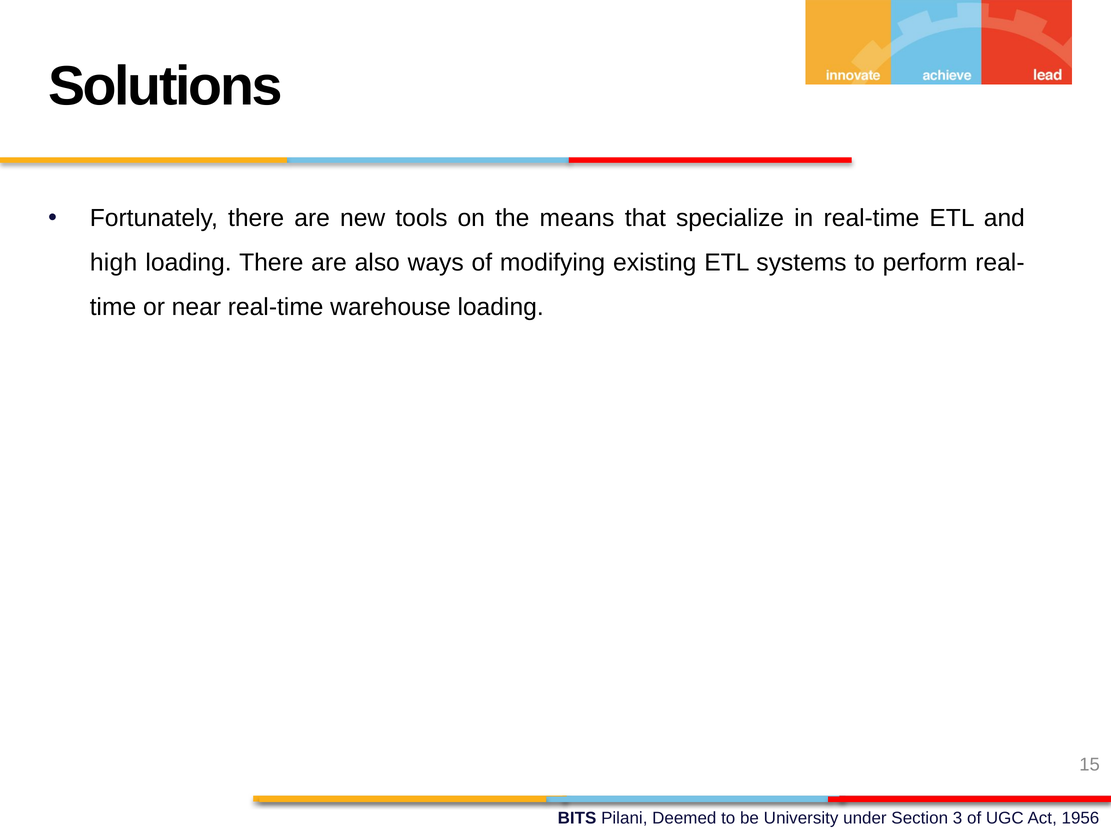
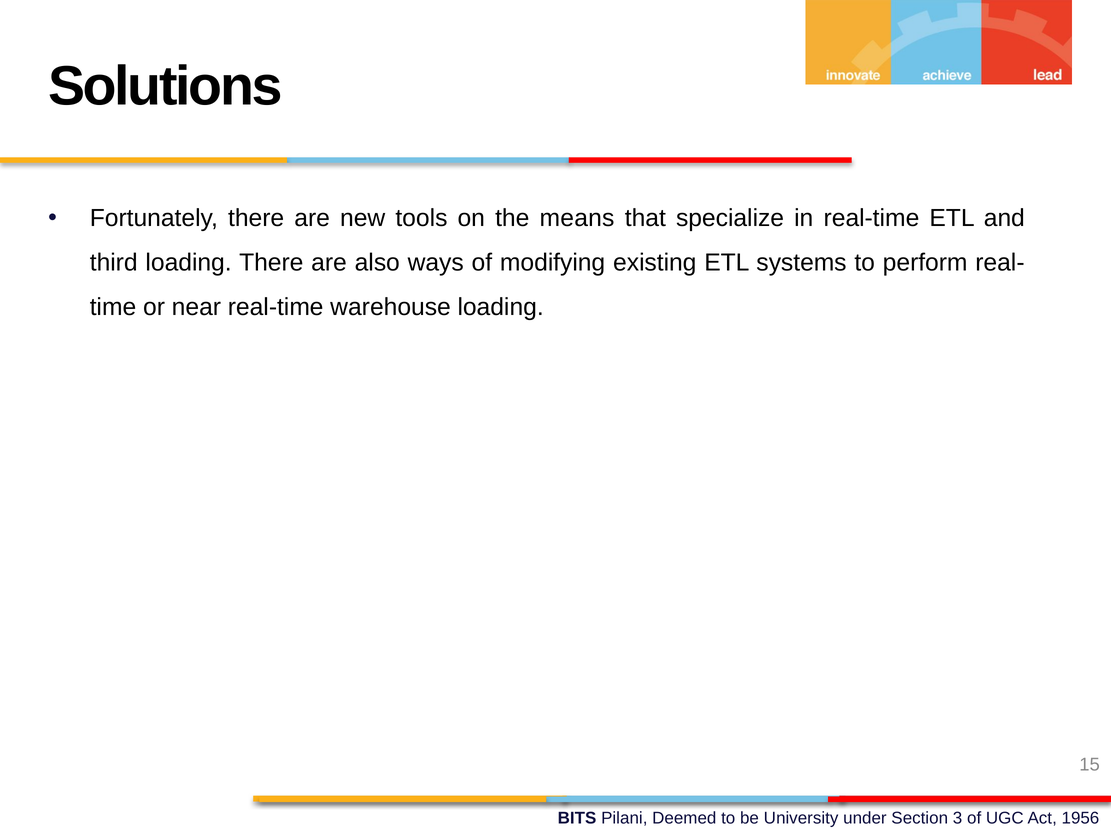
high: high -> third
